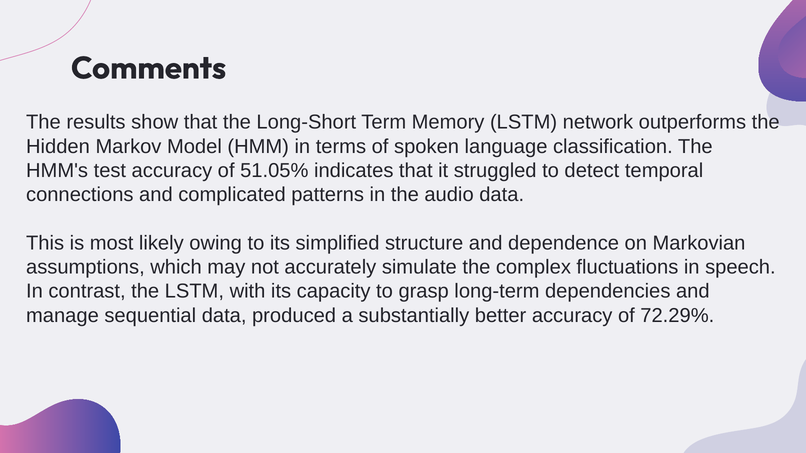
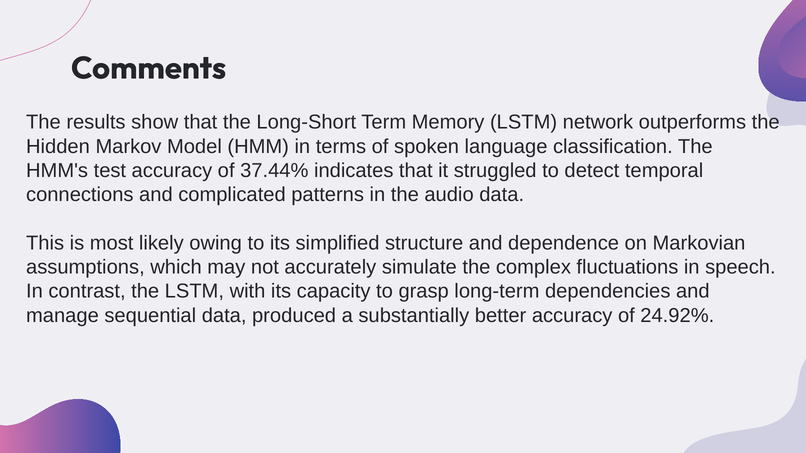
51.05%: 51.05% -> 37.44%
72.29%: 72.29% -> 24.92%
